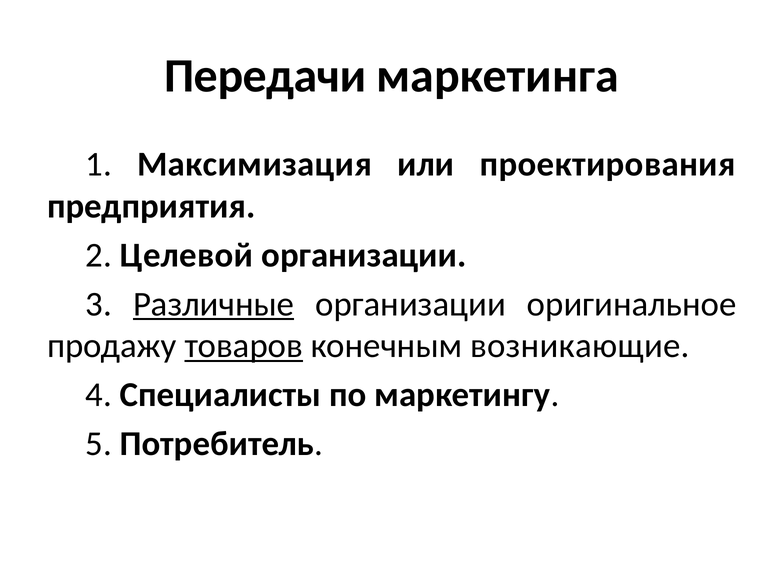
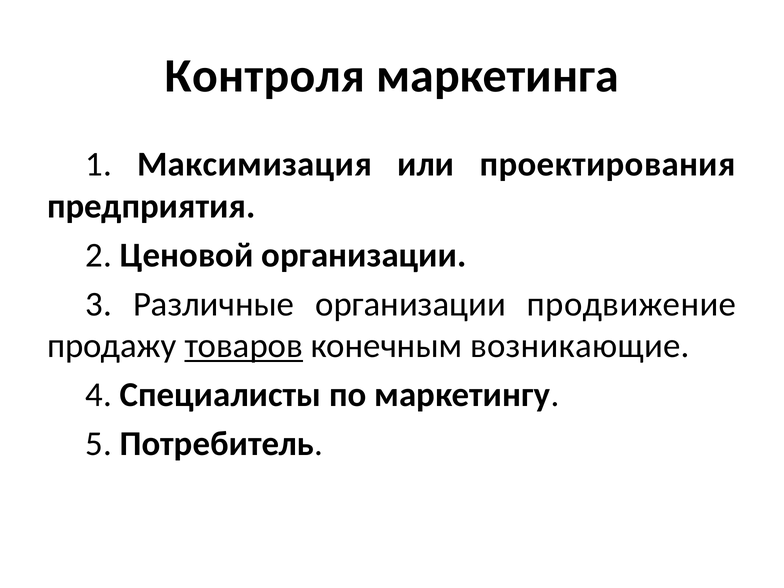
Передачи: Передачи -> Контроля
Целевой: Целевой -> Ценовой
Различные underline: present -> none
оригинальное: оригинальное -> продвижение
